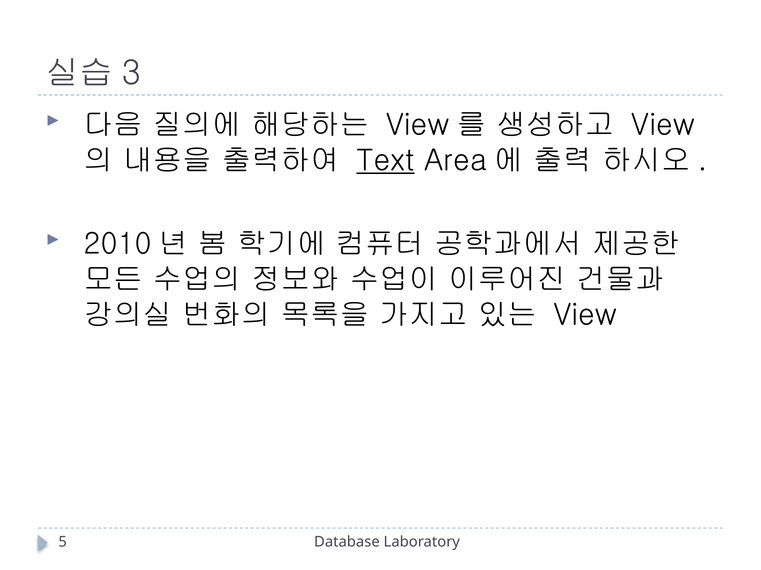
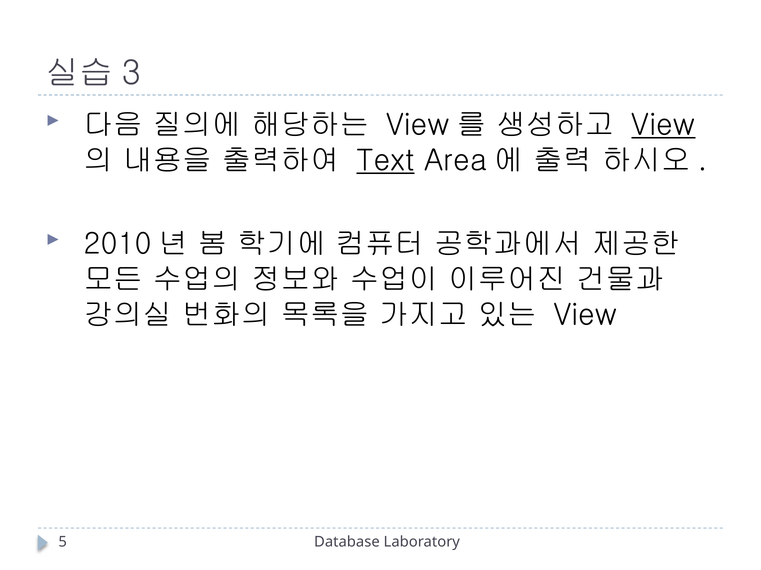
View at (663, 125) underline: none -> present
